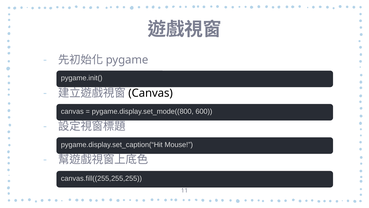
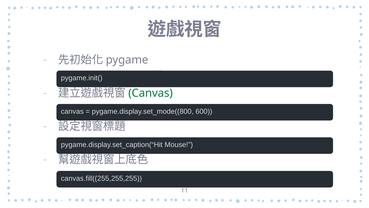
Canvas at (151, 93) colour: black -> green
